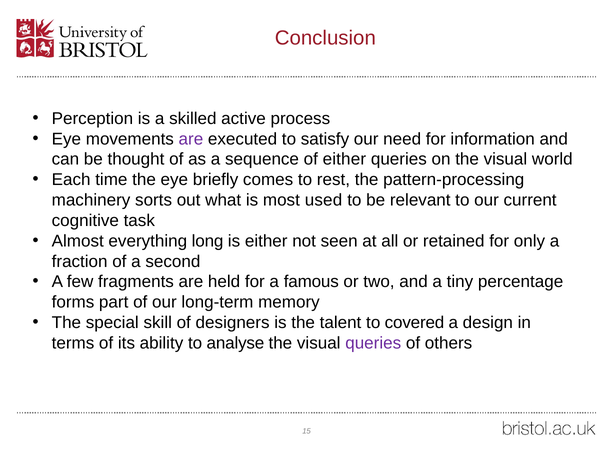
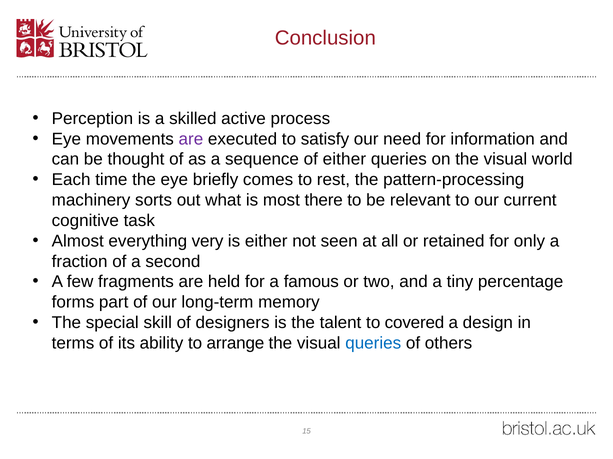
used: used -> there
long: long -> very
analyse: analyse -> arrange
queries at (373, 344) colour: purple -> blue
